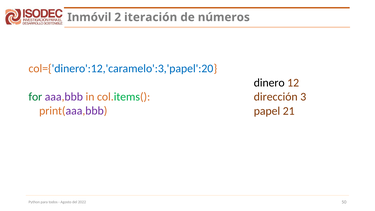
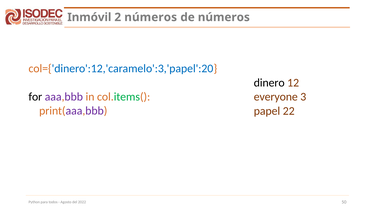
2 iteración: iteración -> números
for colour: green -> black
dirección: dirección -> everyone
21: 21 -> 22
